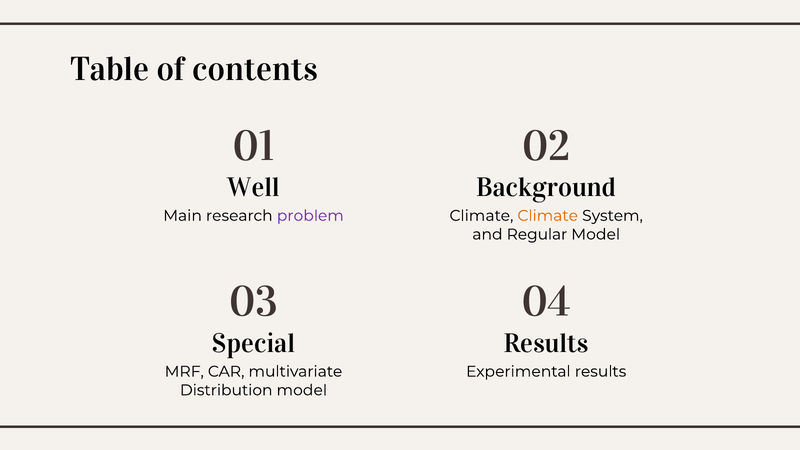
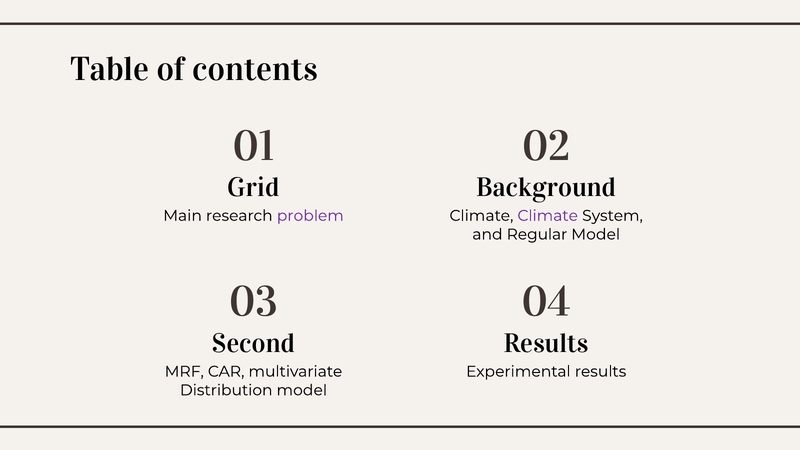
Well: Well -> Grid
Climate at (548, 216) colour: orange -> purple
Special: Special -> Second
